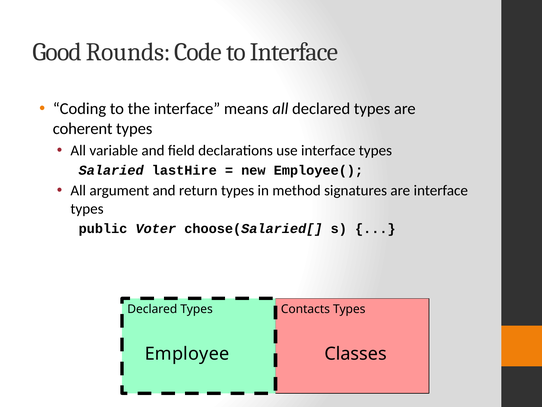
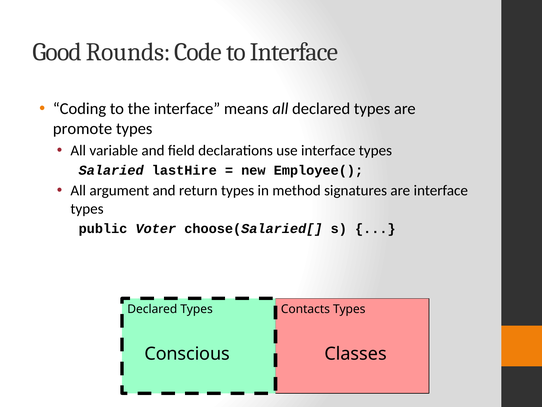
coherent: coherent -> promote
Employee: Employee -> Conscious
